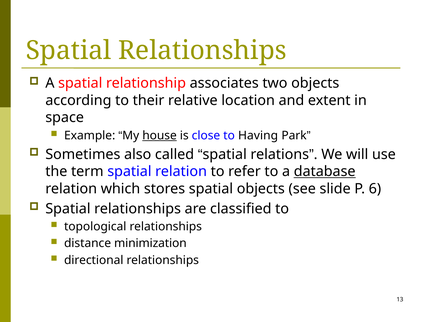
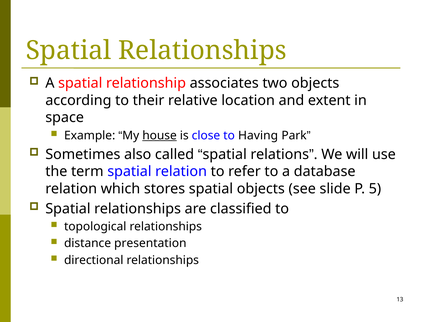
database underline: present -> none
6: 6 -> 5
minimization: minimization -> presentation
